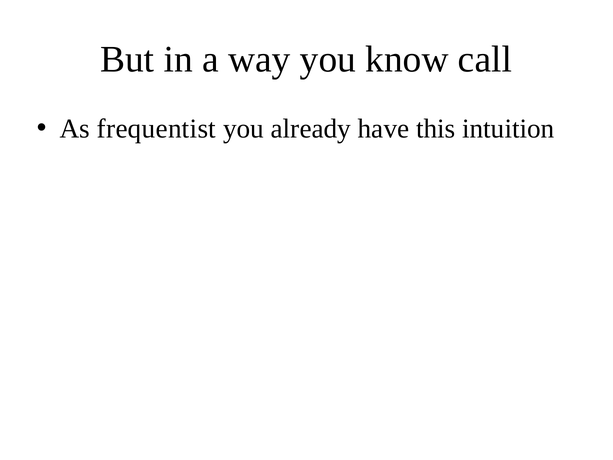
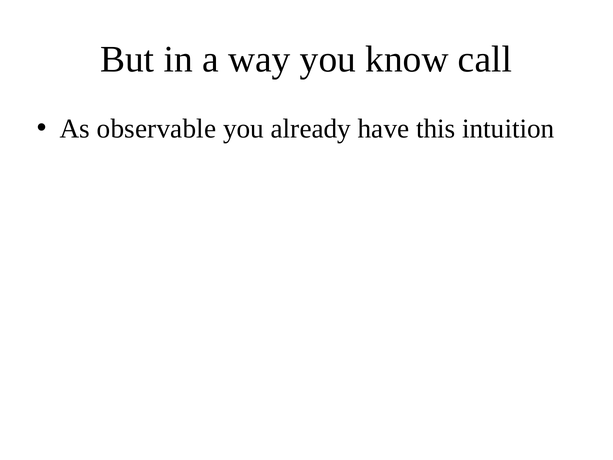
frequentist: frequentist -> observable
